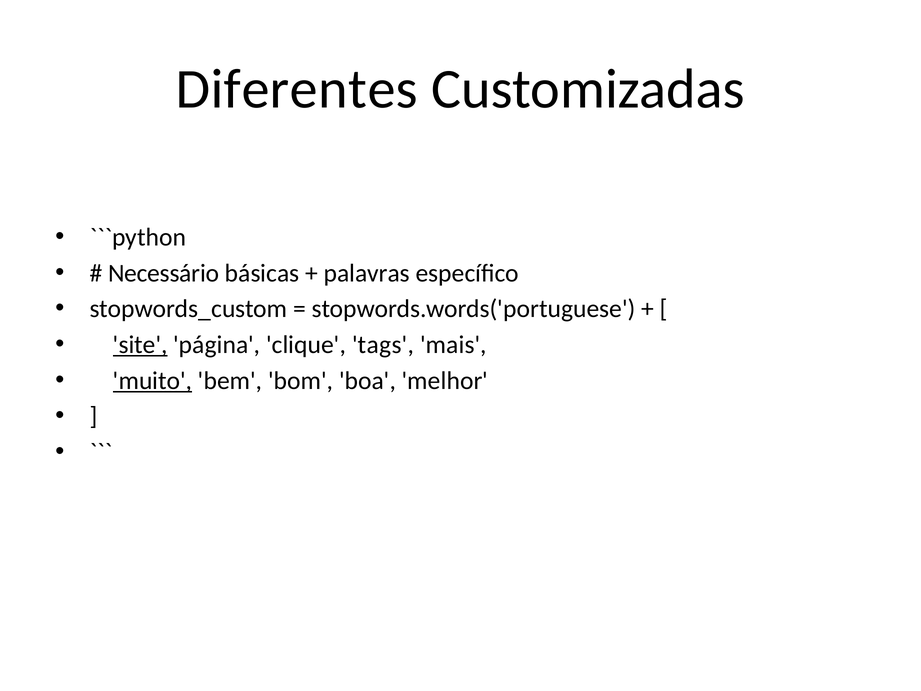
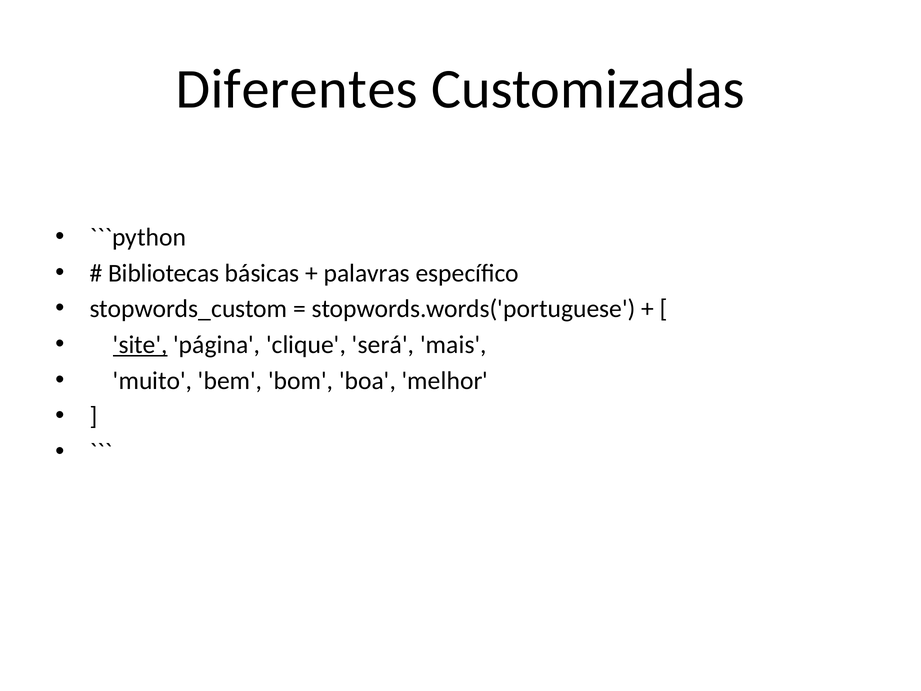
Necessário: Necessário -> Bibliotecas
tags: tags -> será
muito underline: present -> none
